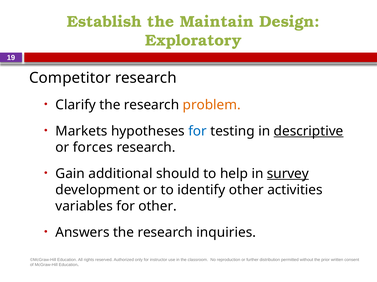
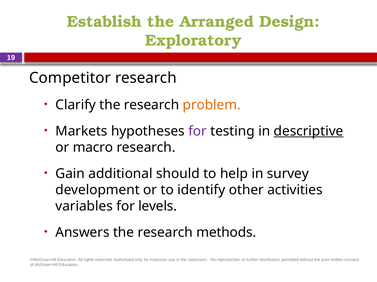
Maintain: Maintain -> Arranged
for at (198, 131) colour: blue -> purple
forces: forces -> macro
survey underline: present -> none
for other: other -> levels
inquiries: inquiries -> methods
